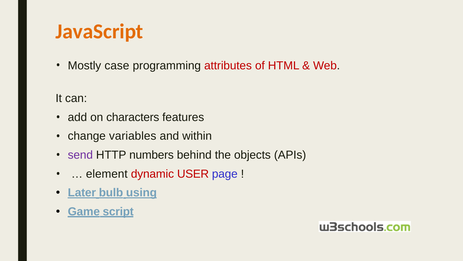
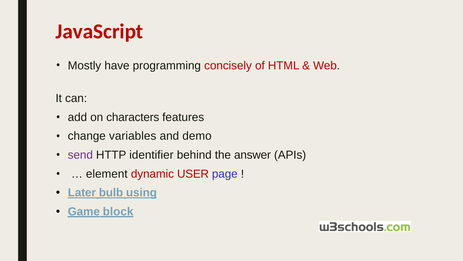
JavaScript colour: orange -> red
case: case -> have
attributes: attributes -> concisely
within: within -> demo
numbers: numbers -> identifier
objects: objects -> answer
script: script -> block
